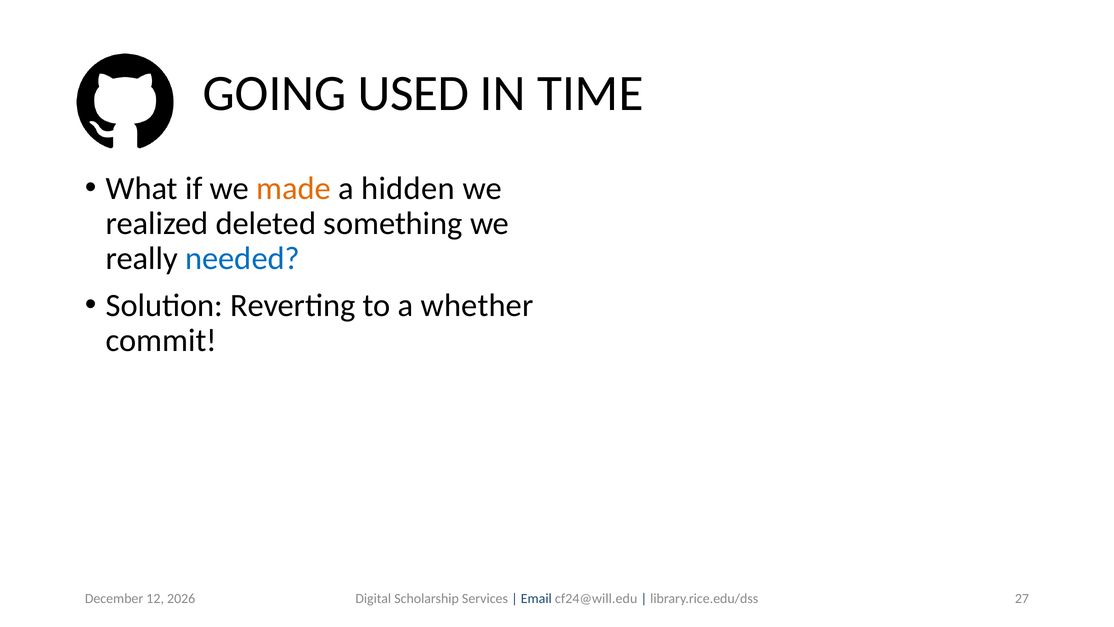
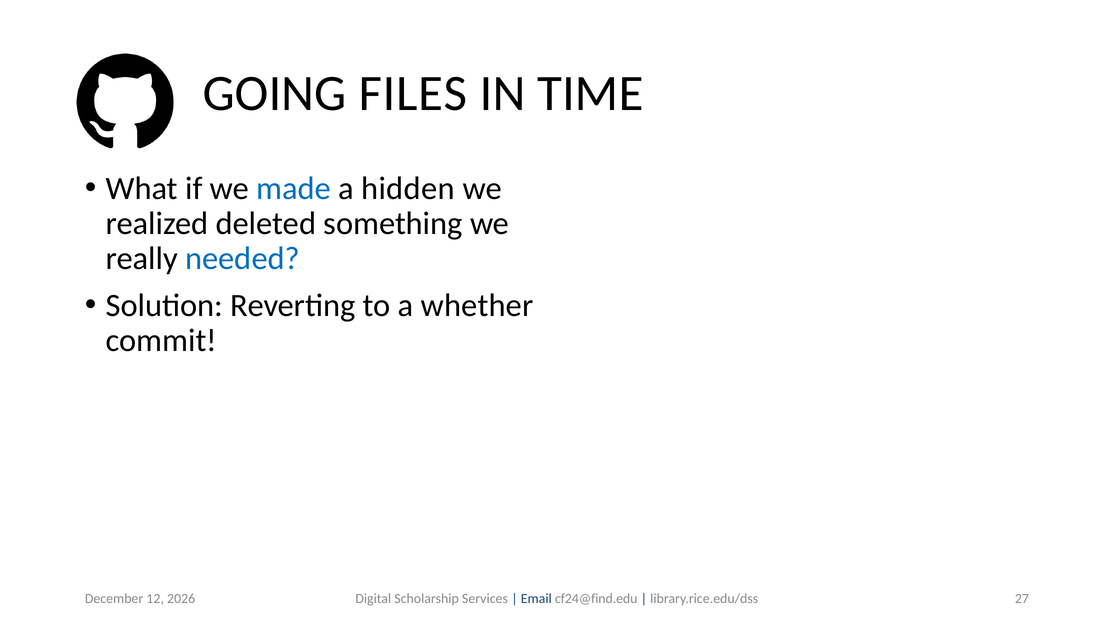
USED: USED -> FILES
made colour: orange -> blue
cf24@will.edu: cf24@will.edu -> cf24@find.edu
